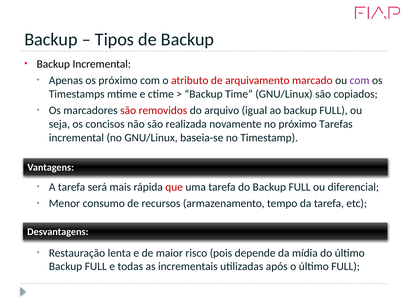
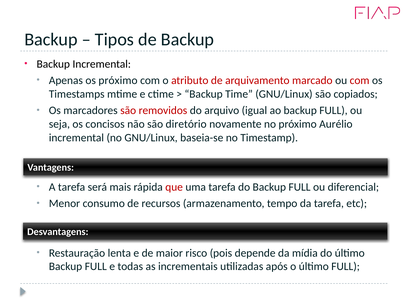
com at (360, 80) colour: purple -> red
realizada: realizada -> diretório
Tarefas: Tarefas -> Aurélio
